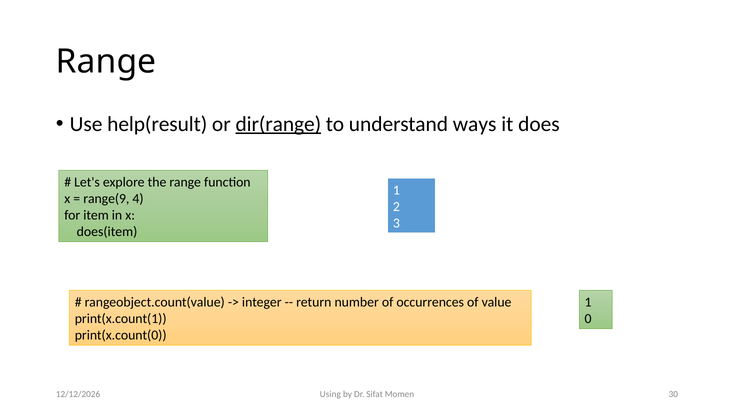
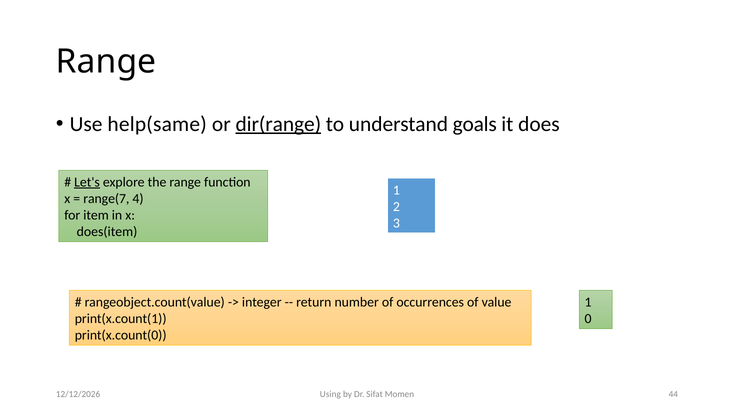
help(result: help(result -> help(same
ways: ways -> goals
Let's underline: none -> present
range(9: range(9 -> range(7
30: 30 -> 44
